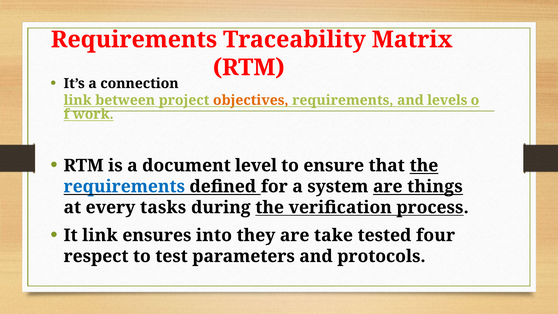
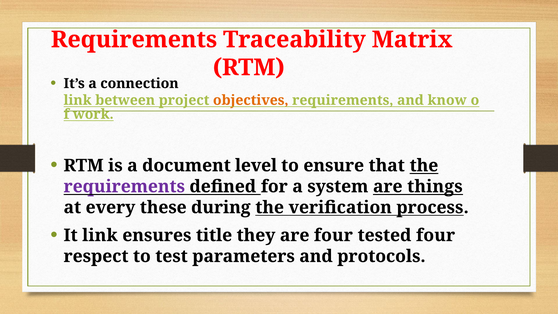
levels: levels -> know
requirements at (124, 186) colour: blue -> purple
tasks: tasks -> these
into: into -> title
are take: take -> four
